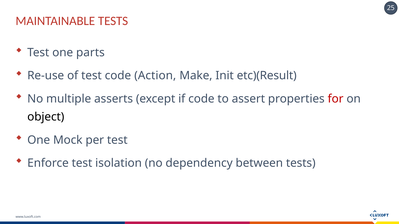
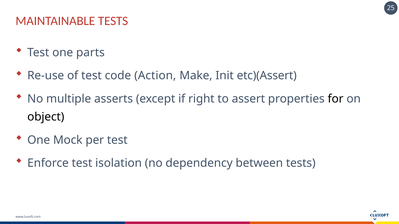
etc)(Result: etc)(Result -> etc)(Assert
if code: code -> right
for colour: red -> black
